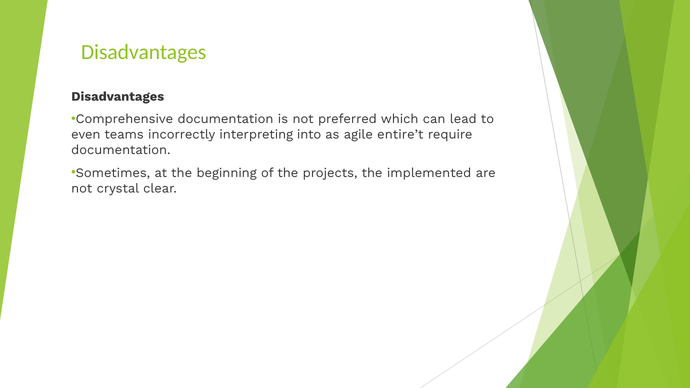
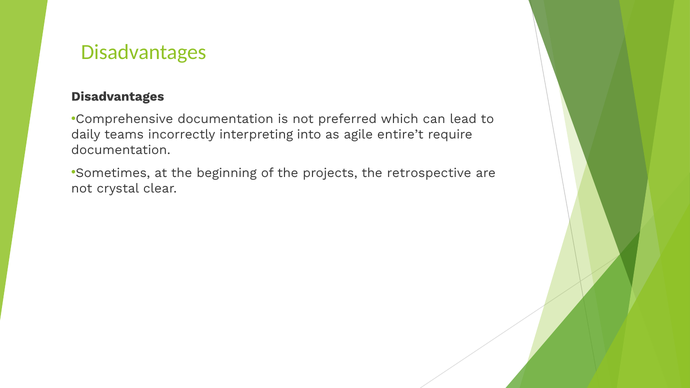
even: even -> daily
implemented: implemented -> retrospective
